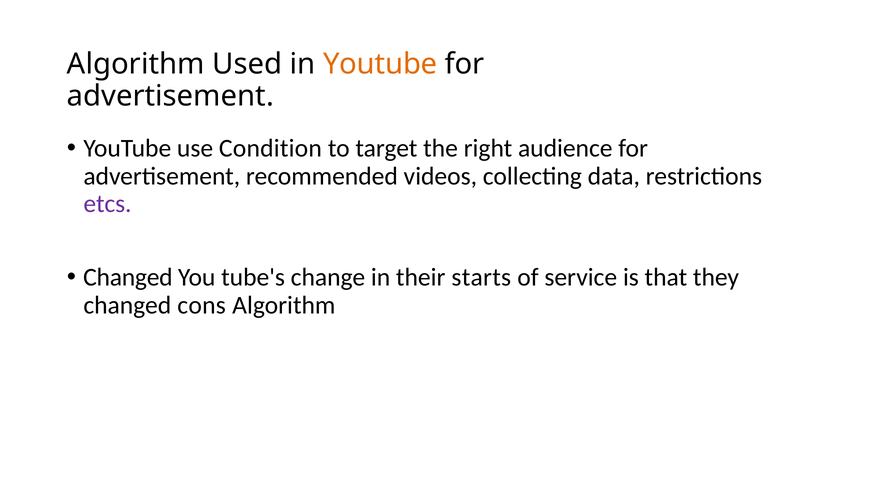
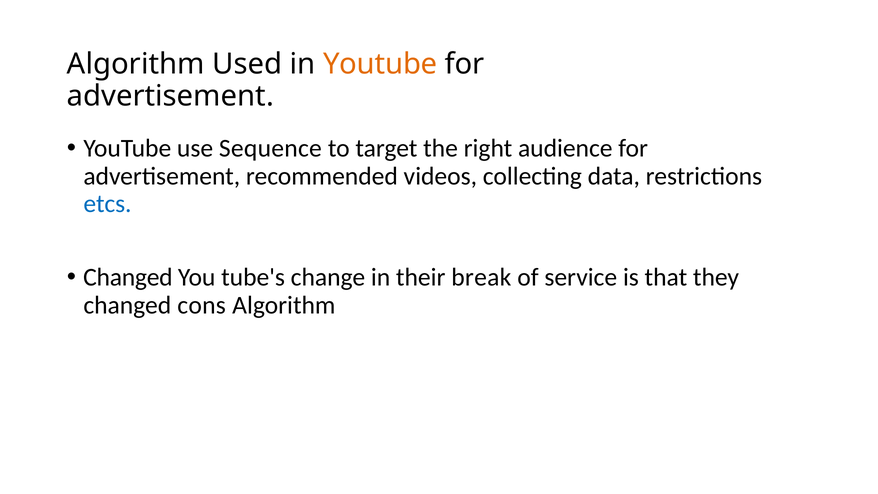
Condition: Condition -> Sequence
etcs colour: purple -> blue
starts: starts -> break
